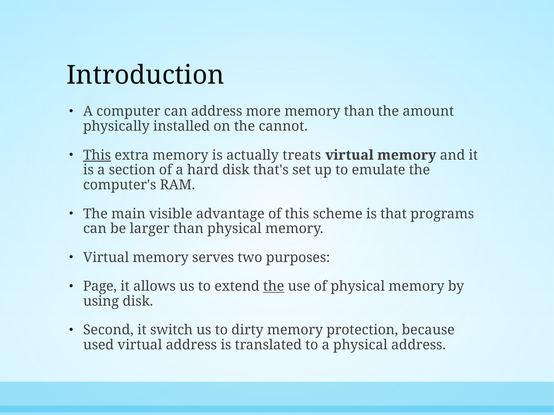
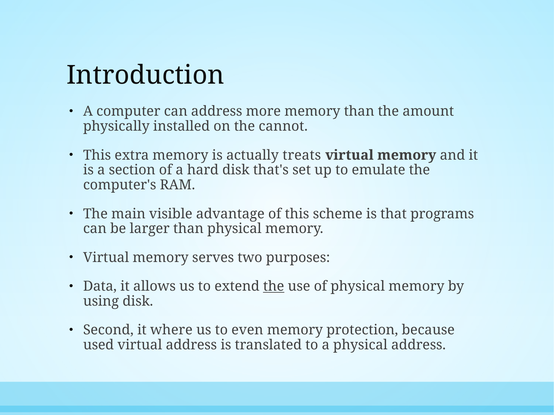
This at (97, 155) underline: present -> none
Page: Page -> Data
switch: switch -> where
dirty: dirty -> even
